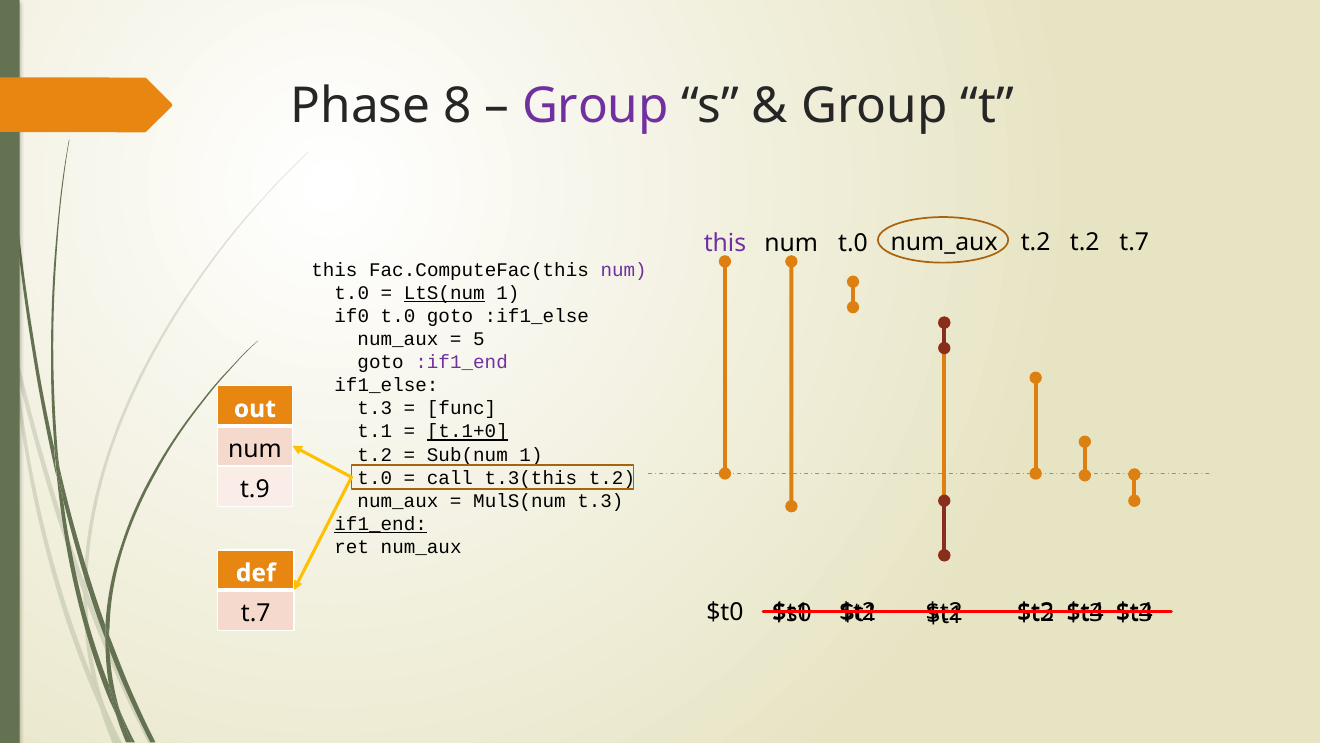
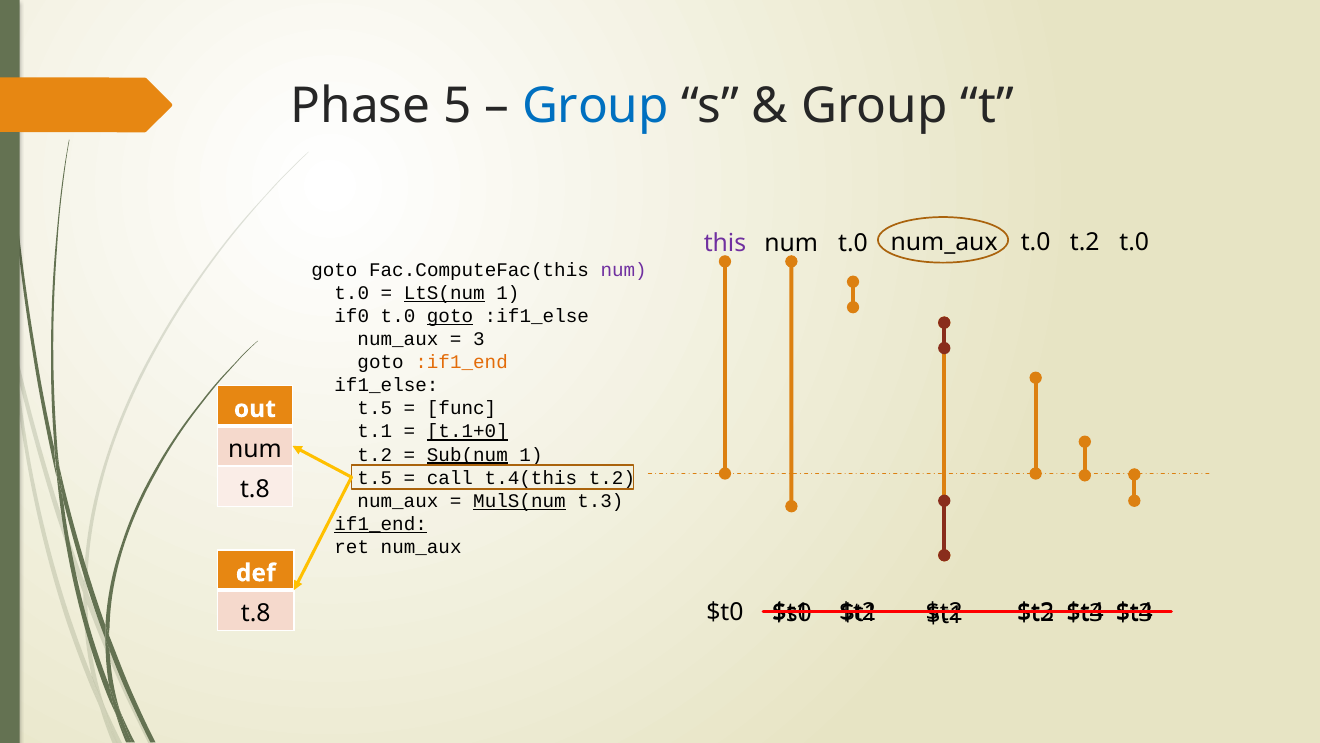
8: 8 -> 5
Group at (595, 106) colour: purple -> blue
num_aux t.7: t.7 -> t.0
t.0 t.2: t.2 -> t.0
this at (334, 270): this -> goto
goto at (450, 316) underline: none -> present
5: 5 -> 3
:if1_end colour: purple -> orange
t.3 at (375, 408): t.3 -> t.5
Sub(num underline: none -> present
t.0 at (375, 478): t.0 -> t.5
t.3(this: t.3(this -> t.4(this
t.9 at (255, 489): t.9 -> t.8
MulS(num underline: none -> present
t.7 at (256, 613): t.7 -> t.8
